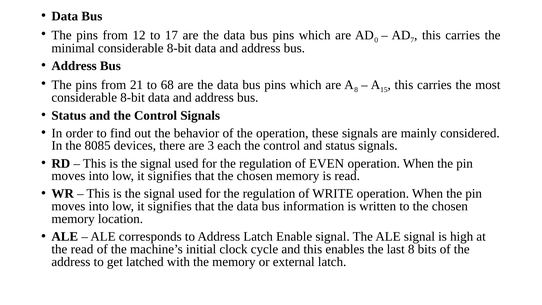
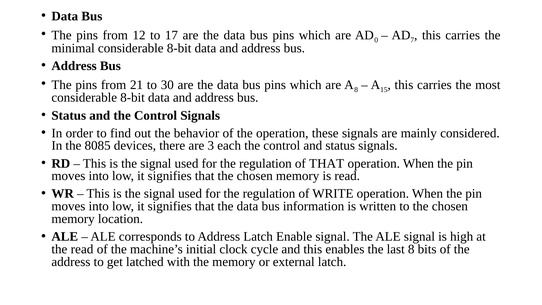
68: 68 -> 30
of EVEN: EVEN -> THAT
